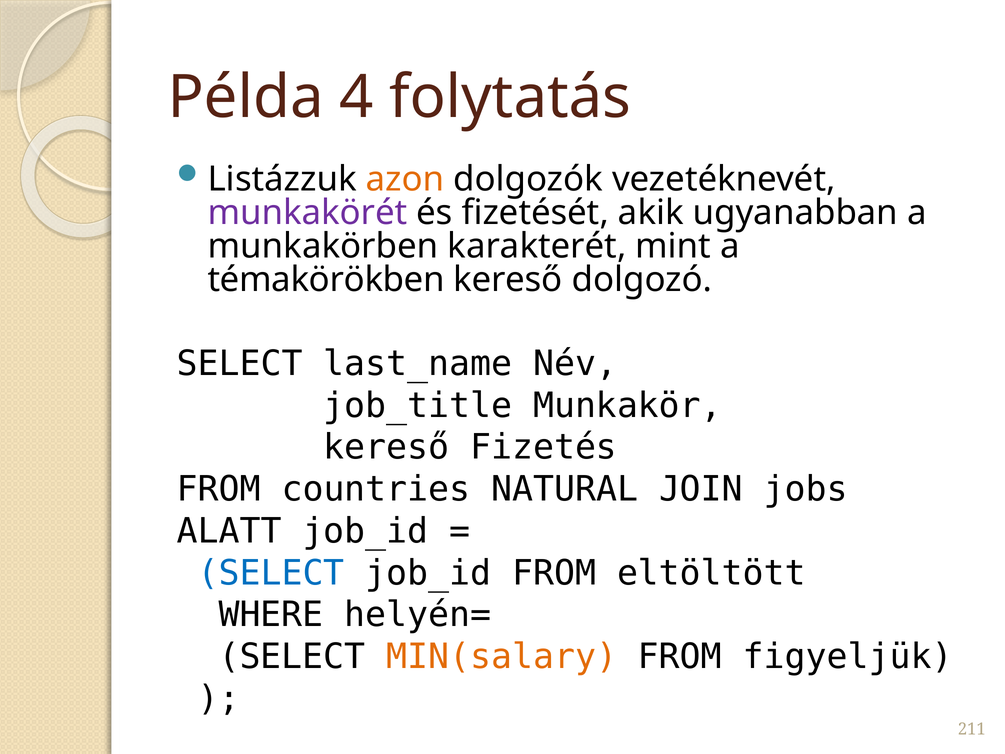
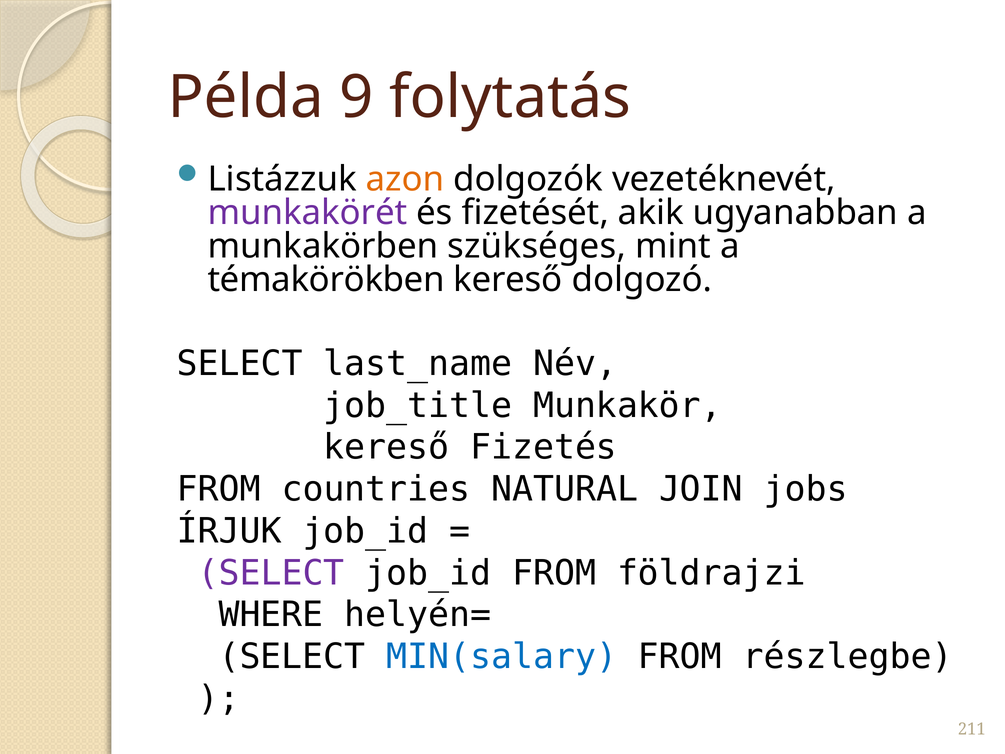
4: 4 -> 9
karakterét: karakterét -> szükséges
ALATT: ALATT -> ÍRJUK
SELECT at (271, 573) colour: blue -> purple
eltöltött: eltöltött -> földrajzi
MIN(salary colour: orange -> blue
figyeljük: figyeljük -> részlegbe
